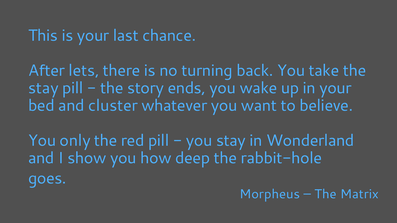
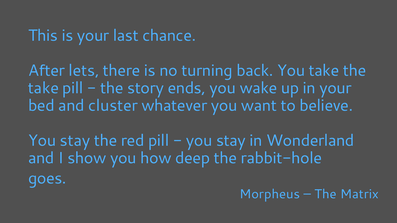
stay at (43, 88): stay -> take
only at (75, 141): only -> stay
